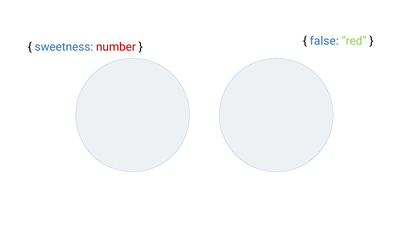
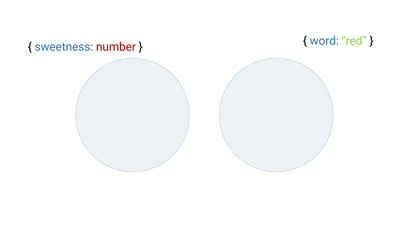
false: false -> word
